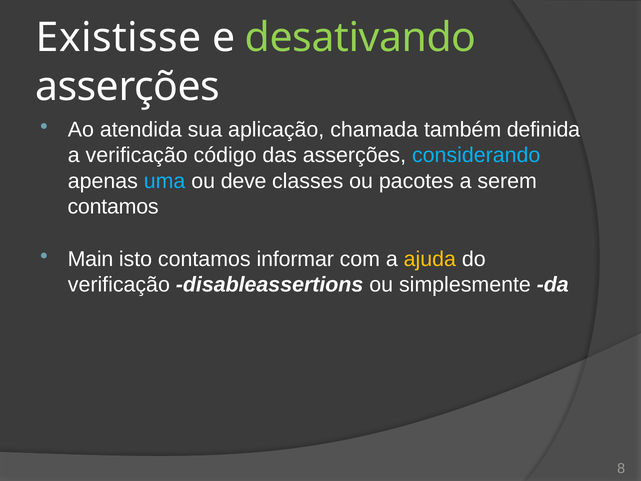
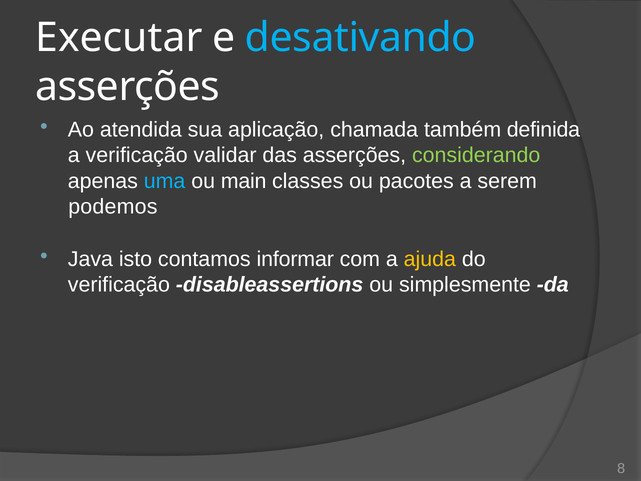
Existisse: Existisse -> Executar
desativando colour: light green -> light blue
código: código -> validar
considerando colour: light blue -> light green
deve: deve -> main
contamos at (113, 207): contamos -> podemos
Main: Main -> Java
